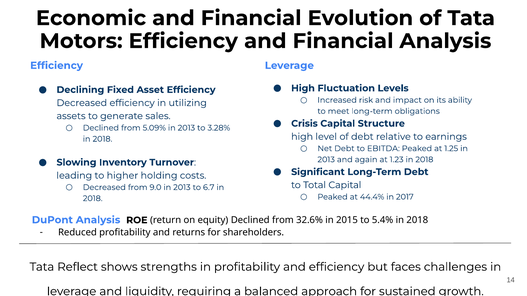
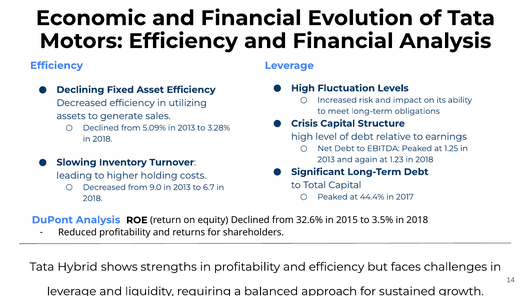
5.4%: 5.4% -> 3.5%
Reflect: Reflect -> Hybrid
